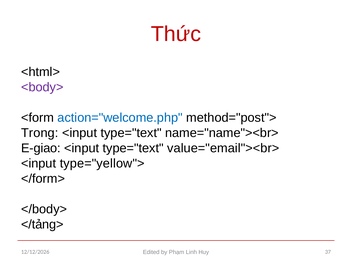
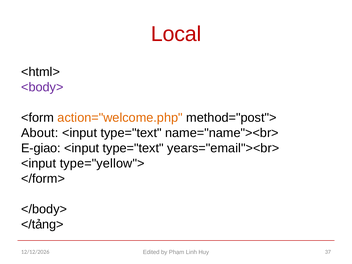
Thức: Thức -> Local
action="welcome.php colour: blue -> orange
Trong: Trong -> About
value="email"><br>: value="email"><br> -> years="email"><br>
